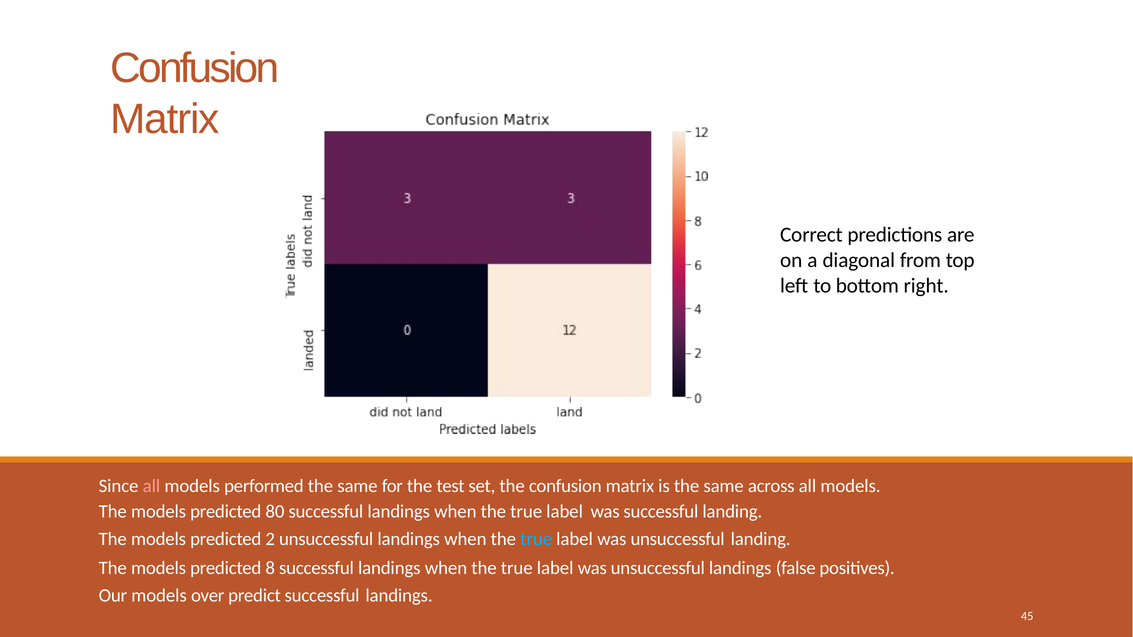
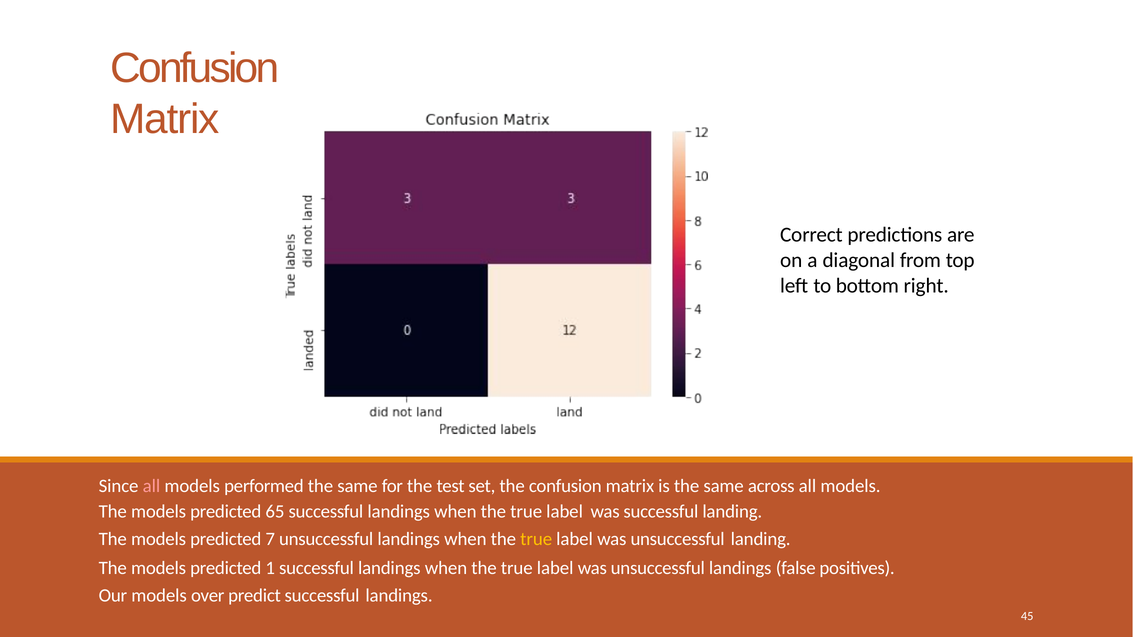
80: 80 -> 65
2: 2 -> 7
true at (536, 539) colour: light blue -> yellow
8: 8 -> 1
